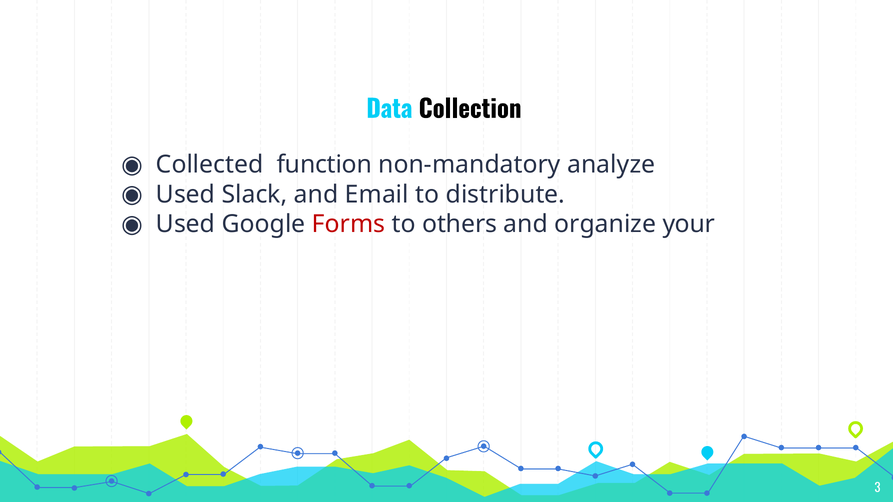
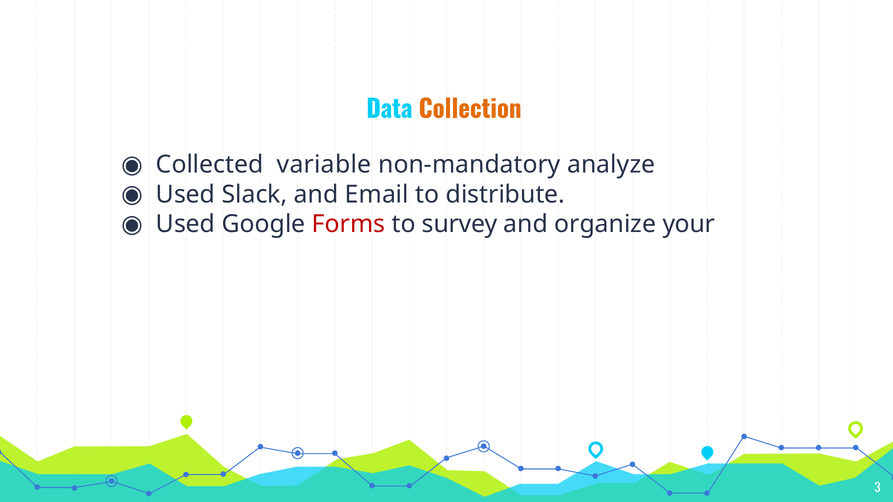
Collection colour: black -> orange
function: function -> variable
others: others -> survey
